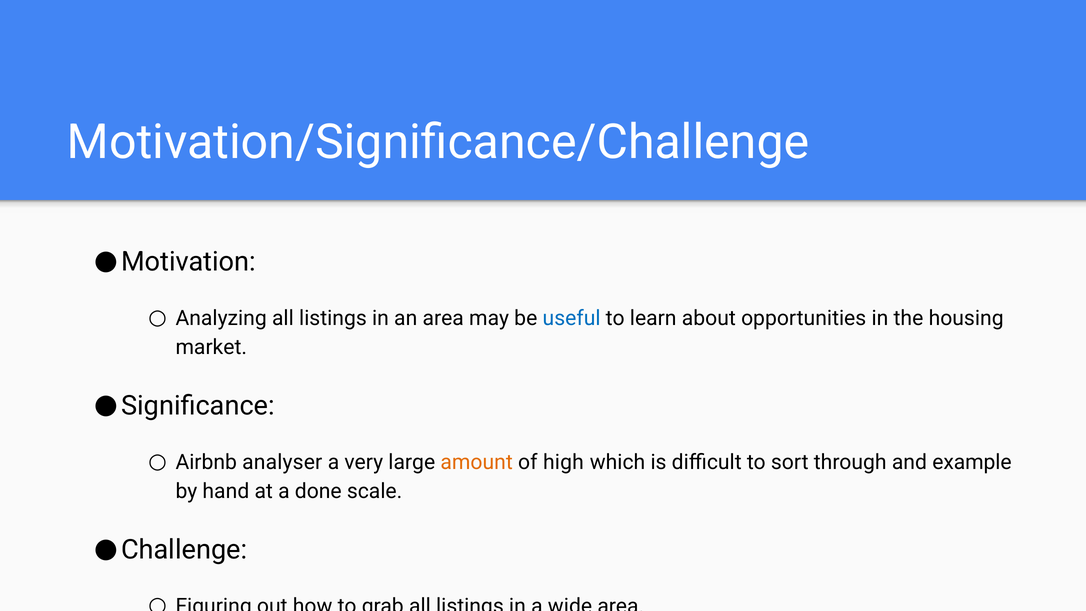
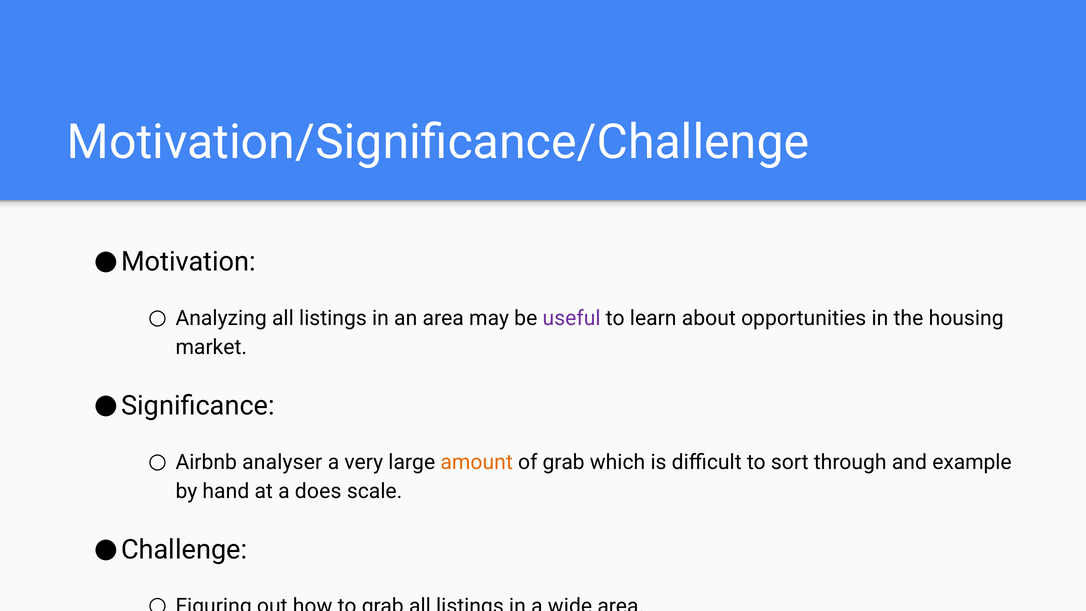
useful colour: blue -> purple
of high: high -> grab
done: done -> does
